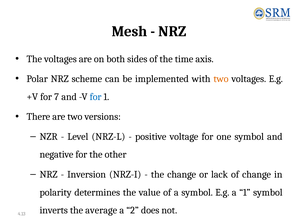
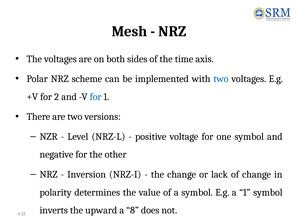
two at (221, 79) colour: orange -> blue
7: 7 -> 2
average: average -> upward
2: 2 -> 8
